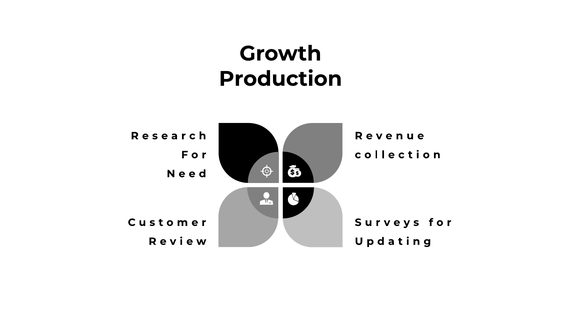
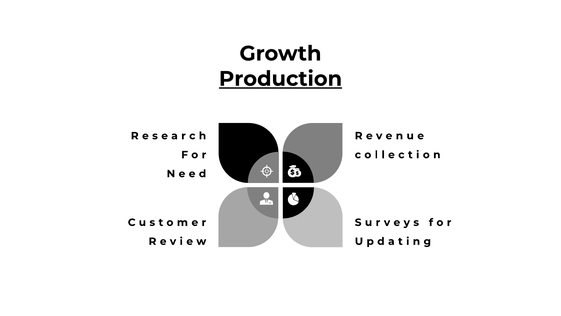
Production underline: none -> present
